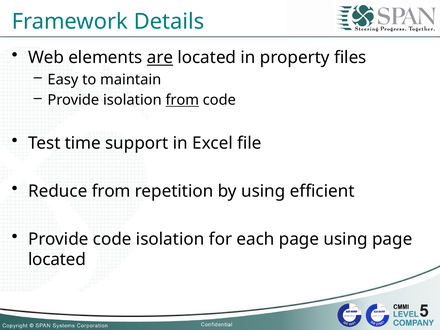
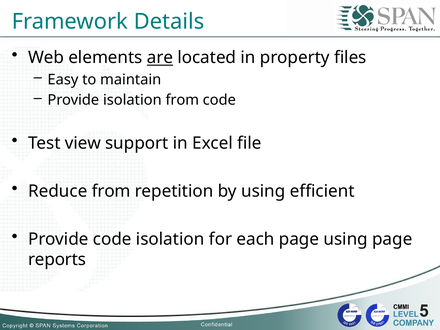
from at (182, 100) underline: present -> none
time: time -> view
located at (57, 260): located -> reports
